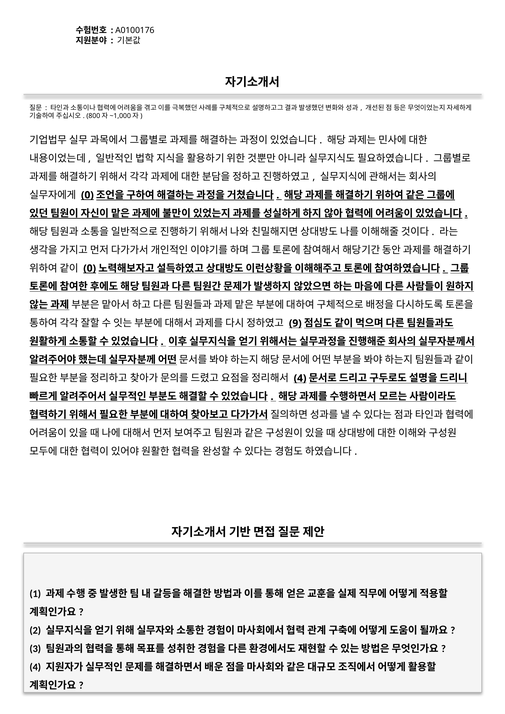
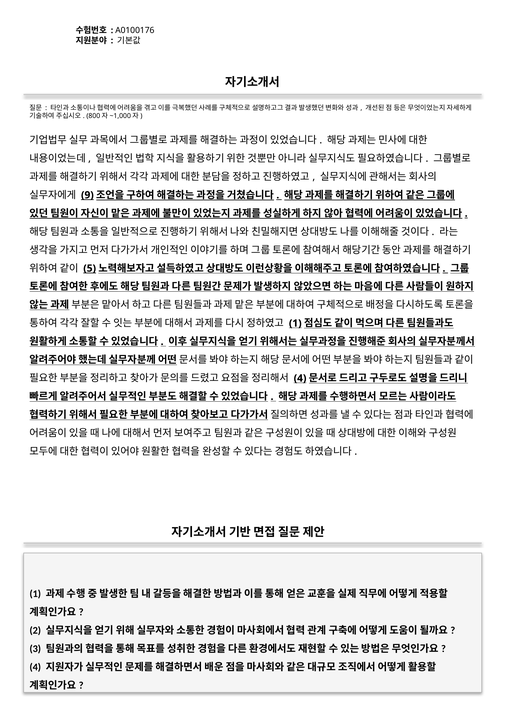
0 at (87, 195): 0 -> 9
0 at (90, 268): 0 -> 5
9 at (295, 323): 9 -> 1
